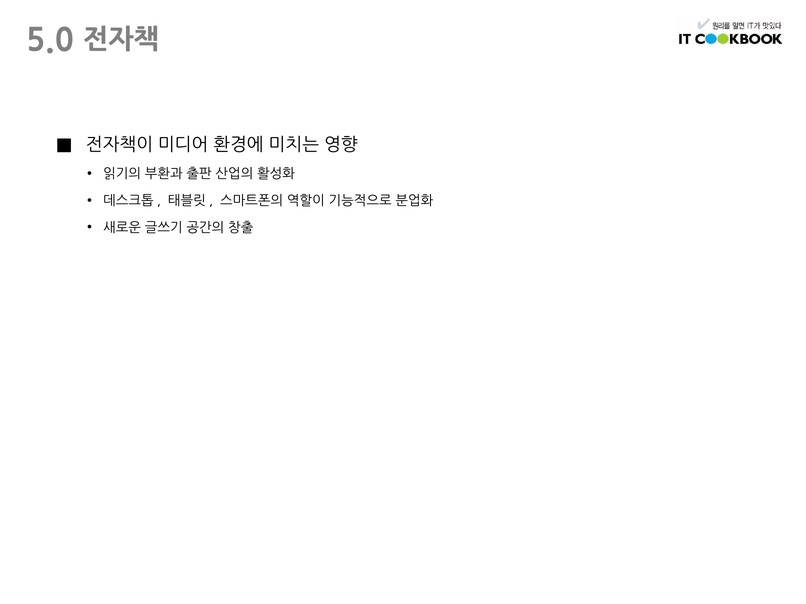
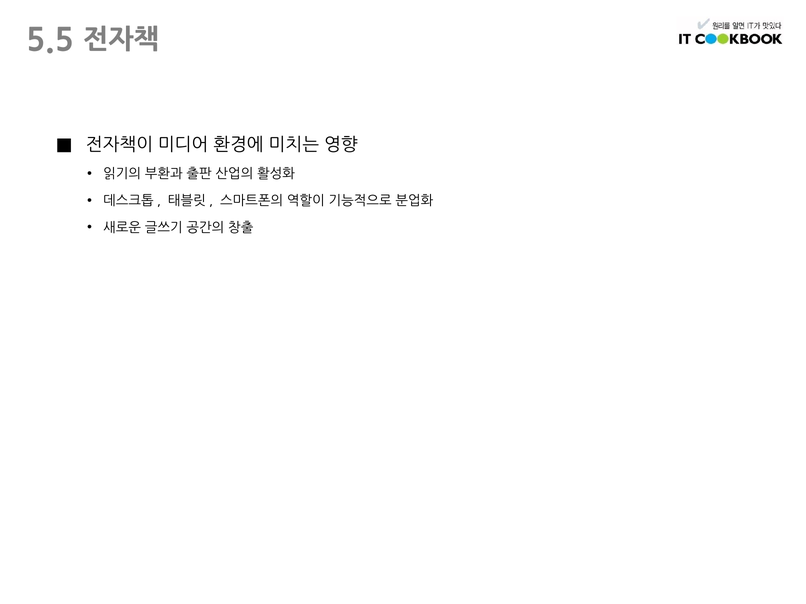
5.0: 5.0 -> 5.5
